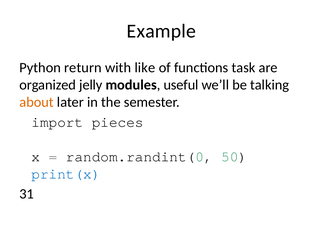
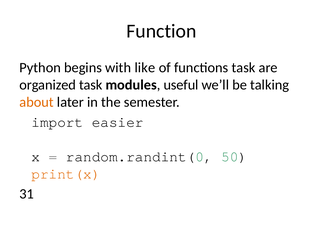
Example: Example -> Function
return: return -> begins
organized jelly: jelly -> task
pieces: pieces -> easier
print(x colour: blue -> orange
